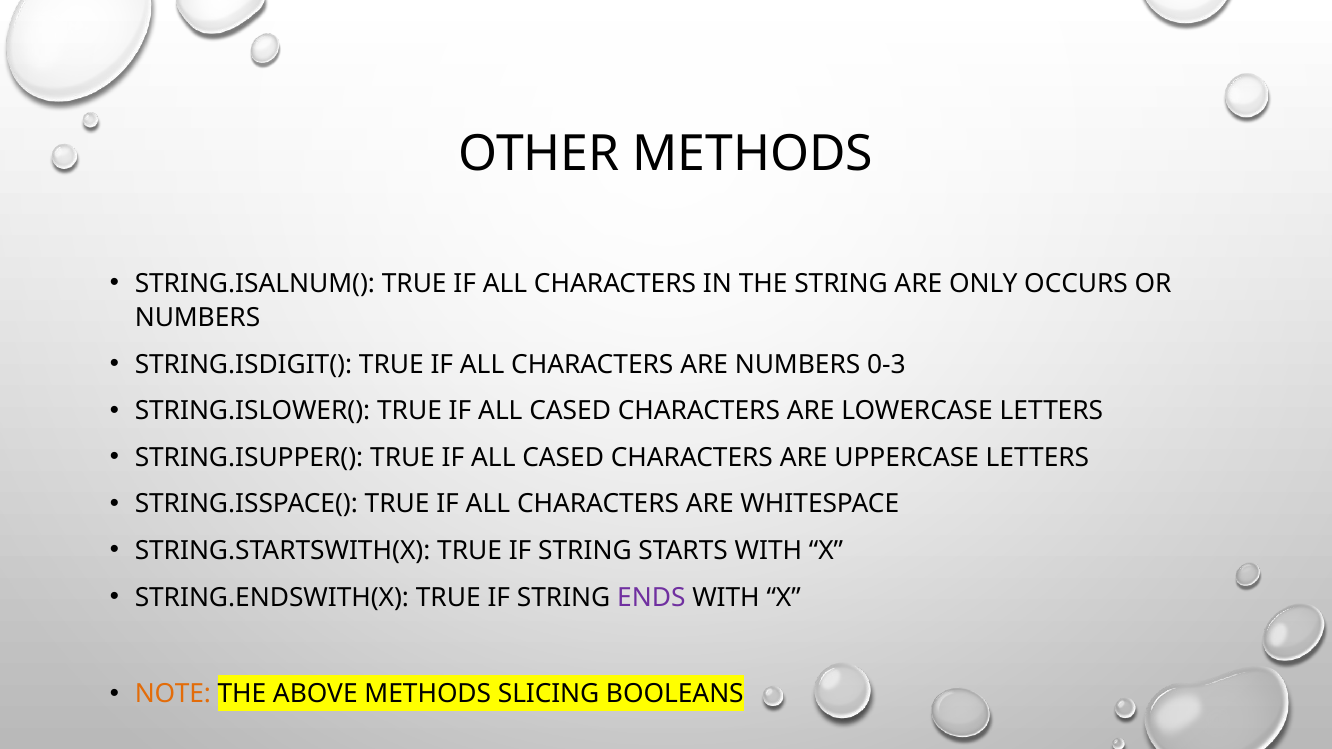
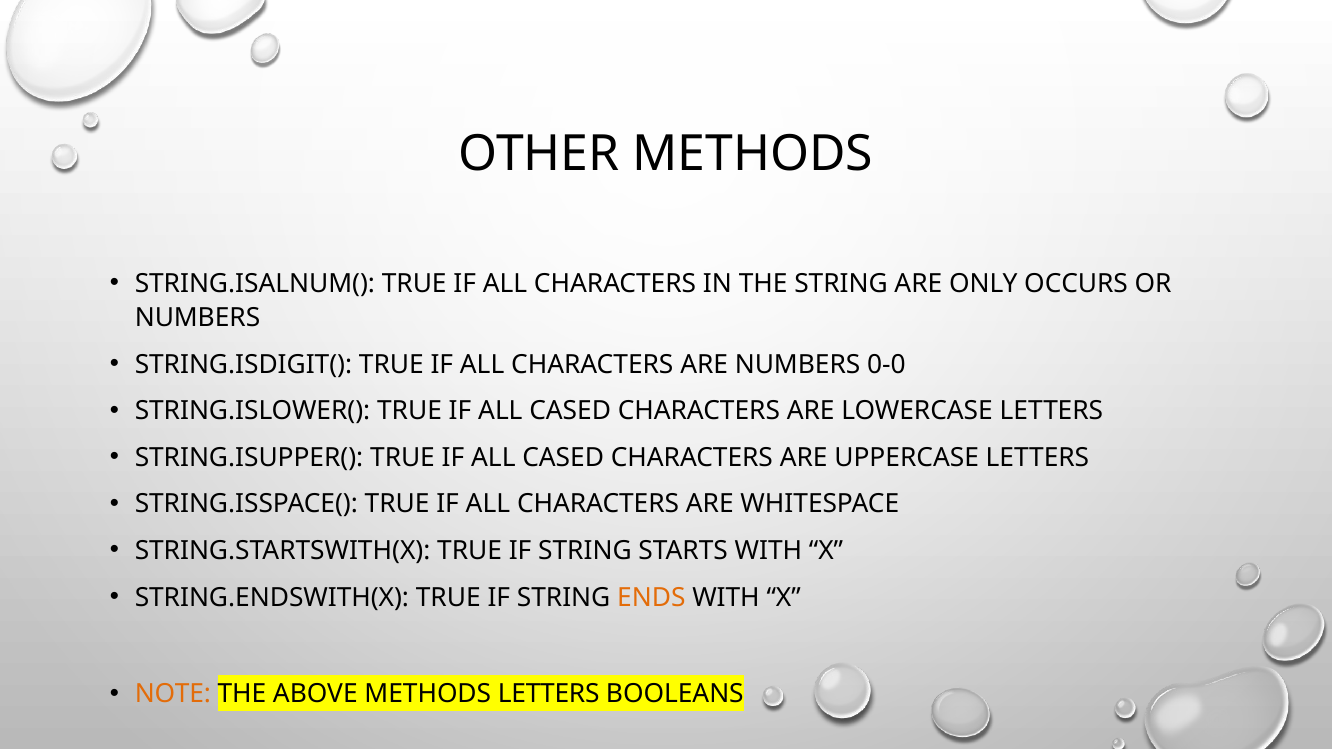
0-3: 0-3 -> 0-0
ENDS colour: purple -> orange
METHODS SLICING: SLICING -> LETTERS
